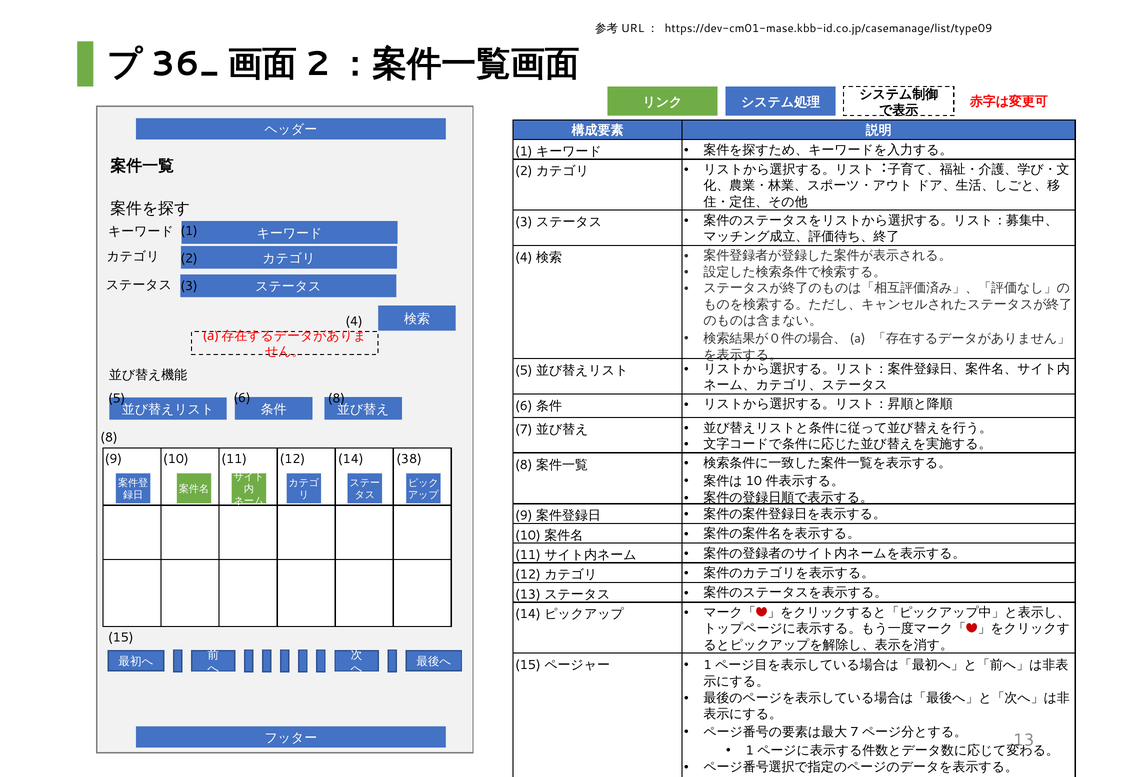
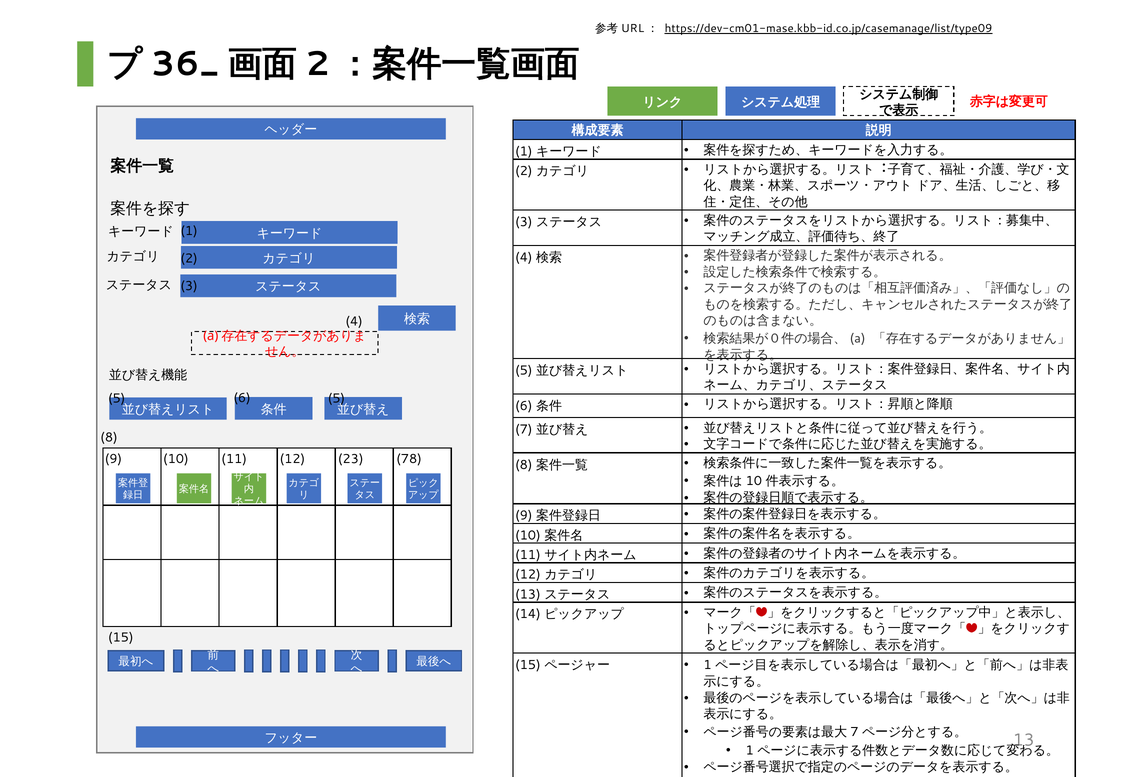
https://dev-cm01-mase.kbb-id.co.jp/casemanage/list/type09 underline: none -> present
6 8: 8 -> 5
11 14: 14 -> 23
38: 38 -> 78
